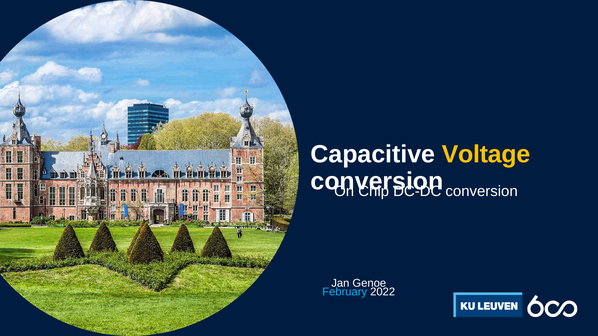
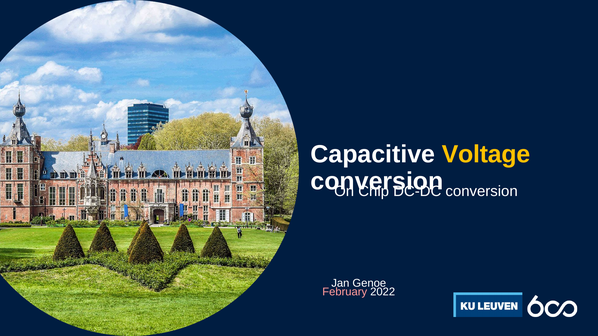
February colour: light blue -> pink
